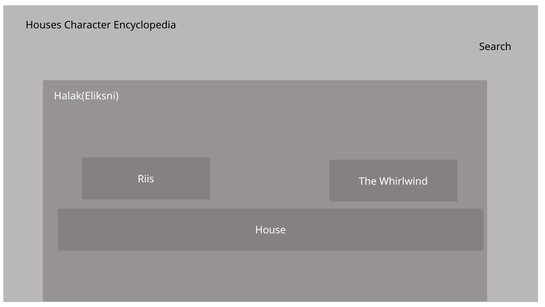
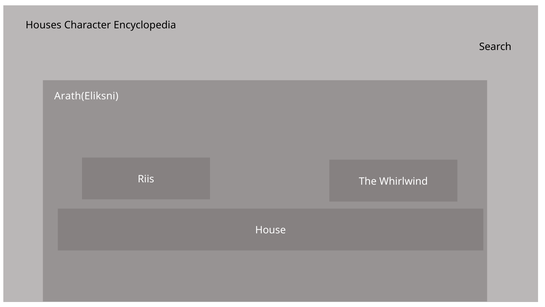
Halak(Eliksni: Halak(Eliksni -> Arath(Eliksni
